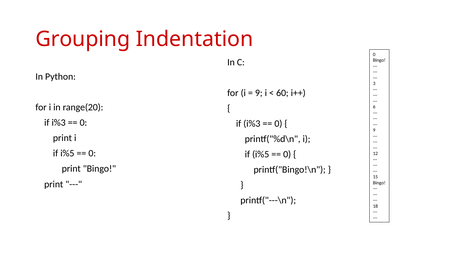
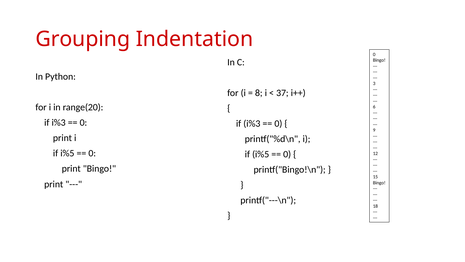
9 at (259, 93): 9 -> 8
60: 60 -> 37
